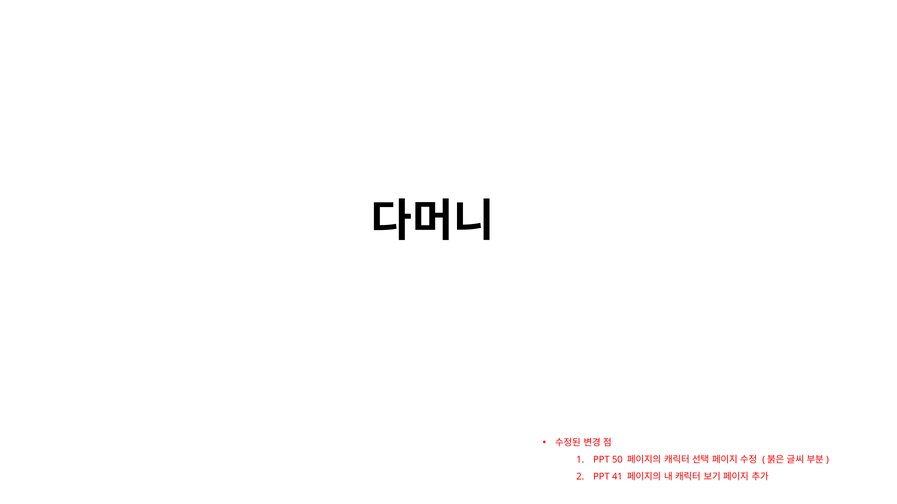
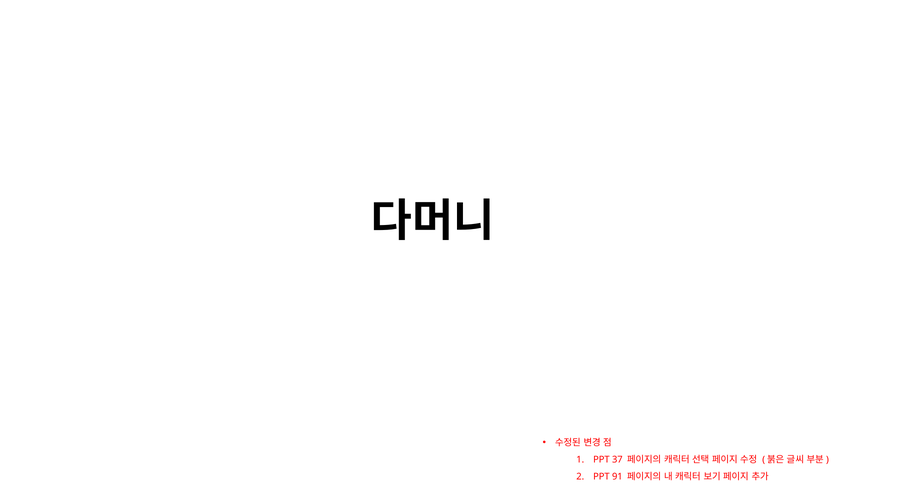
50: 50 -> 37
41: 41 -> 91
